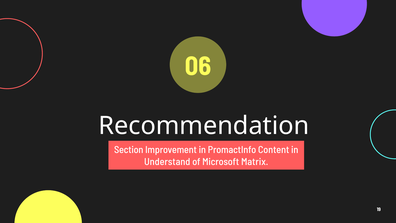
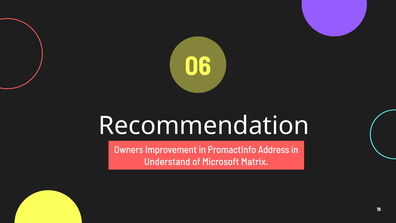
Section: Section -> Owners
Content: Content -> Address
